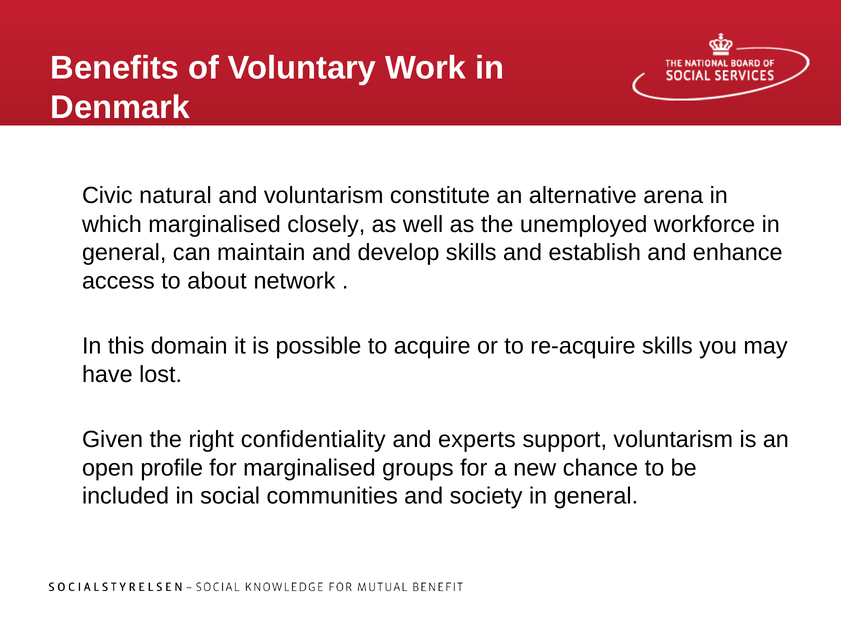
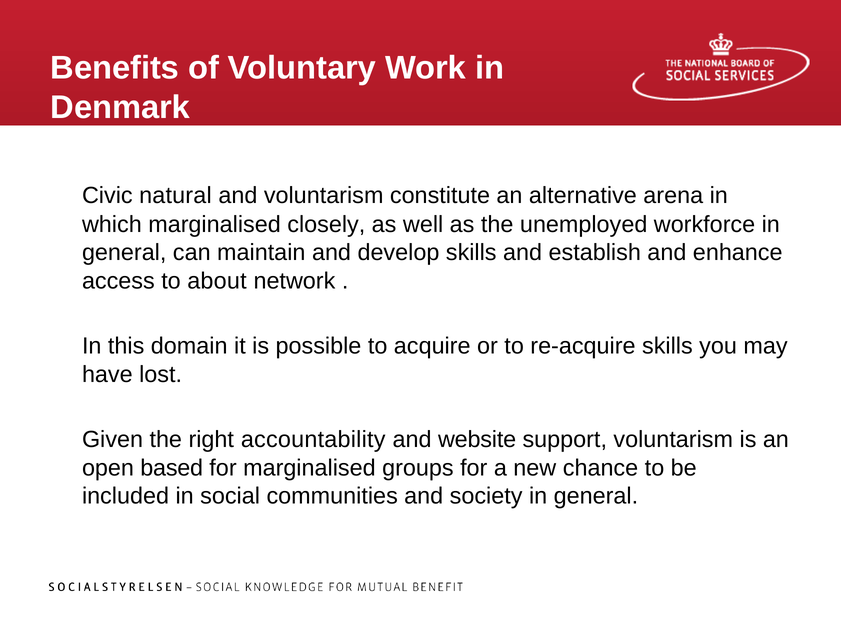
confidentiality: confidentiality -> accountability
experts: experts -> website
profile: profile -> based
